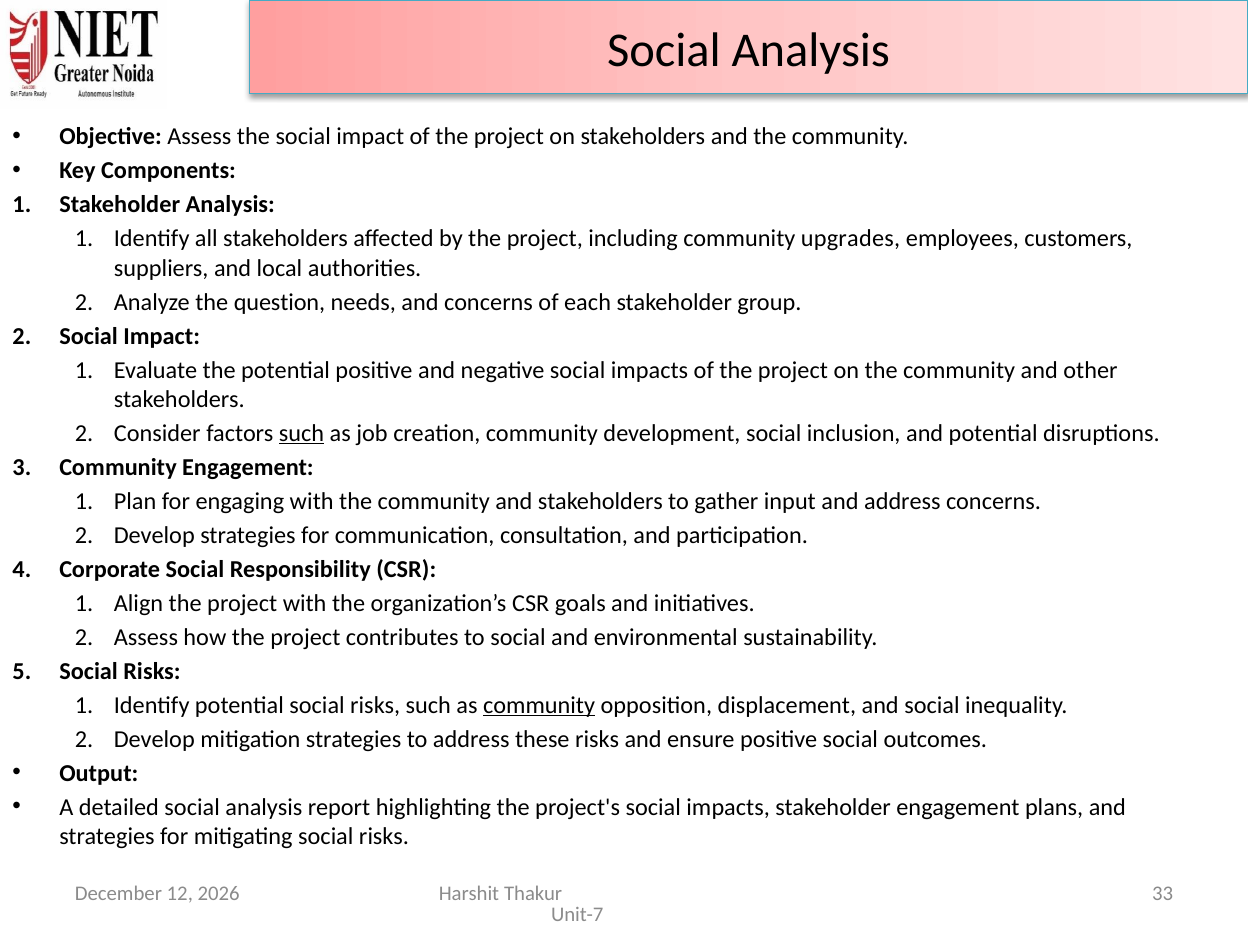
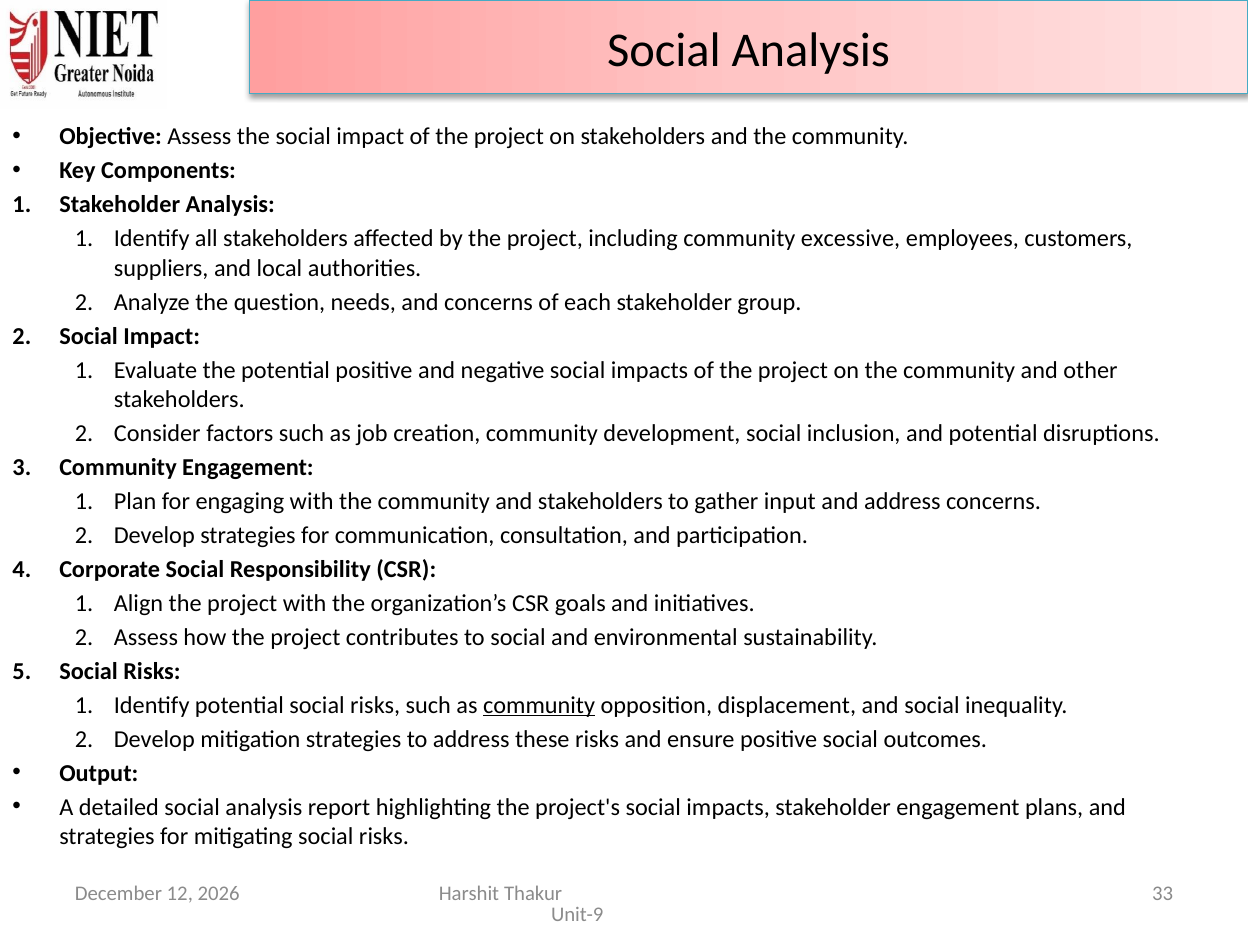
upgrades: upgrades -> excessive
such at (301, 433) underline: present -> none
Unit-7: Unit-7 -> Unit-9
